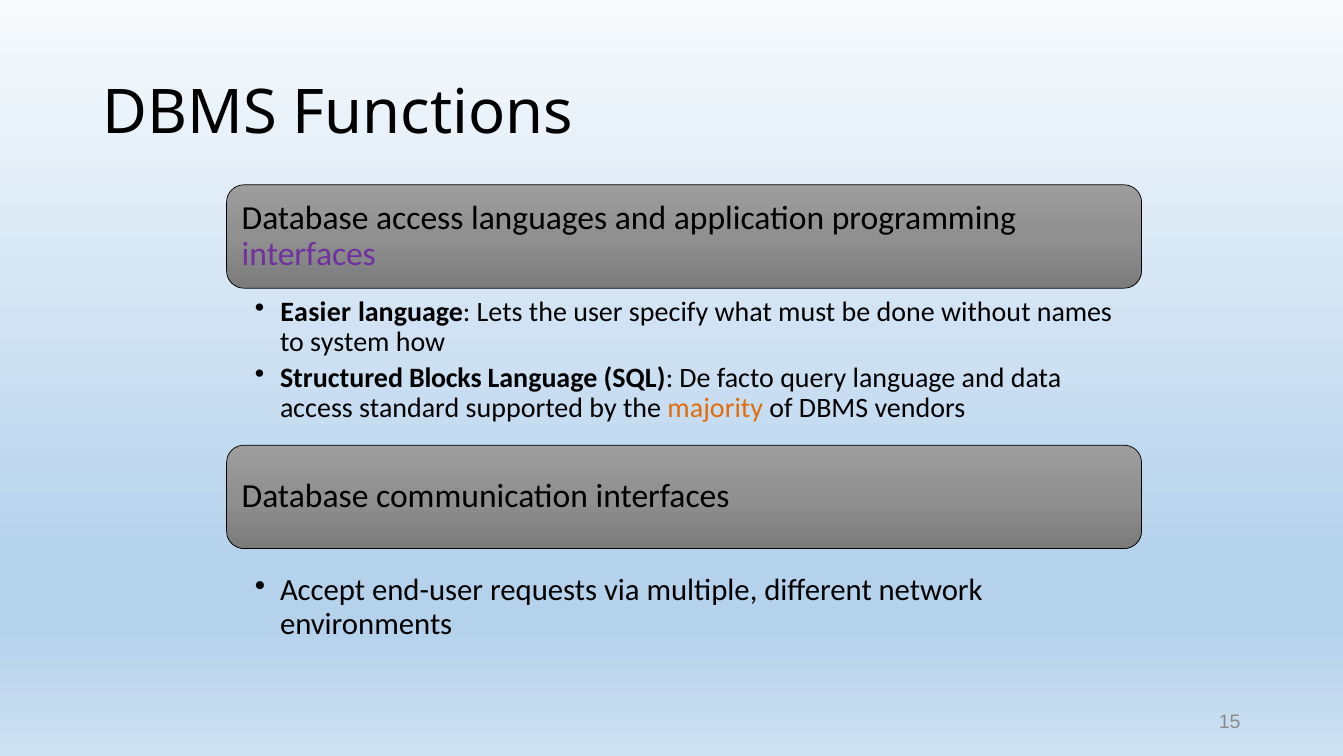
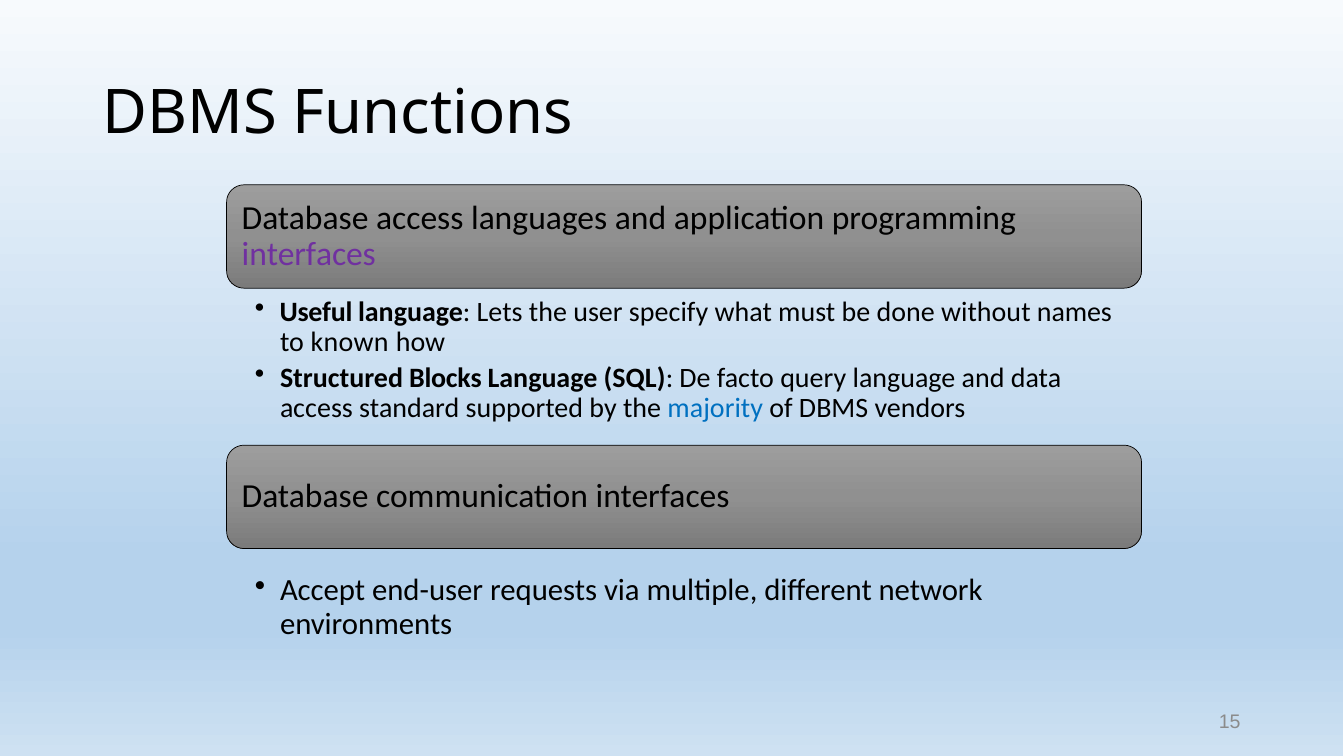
Easier: Easier -> Useful
system: system -> known
majority colour: orange -> blue
